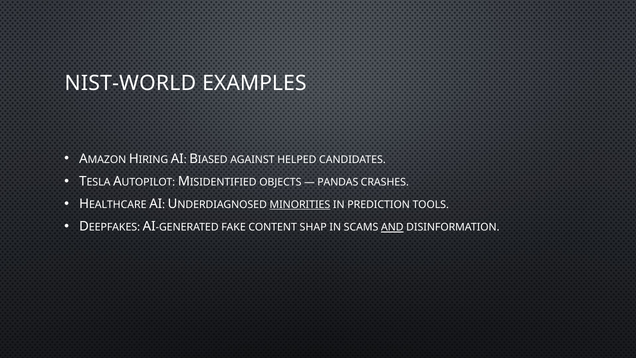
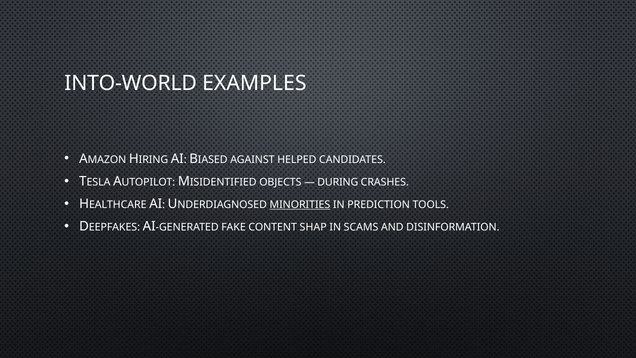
NIST-WORLD: NIST-WORLD -> INTO-WORLD
PANDAS: PANDAS -> DURING
AND underline: present -> none
